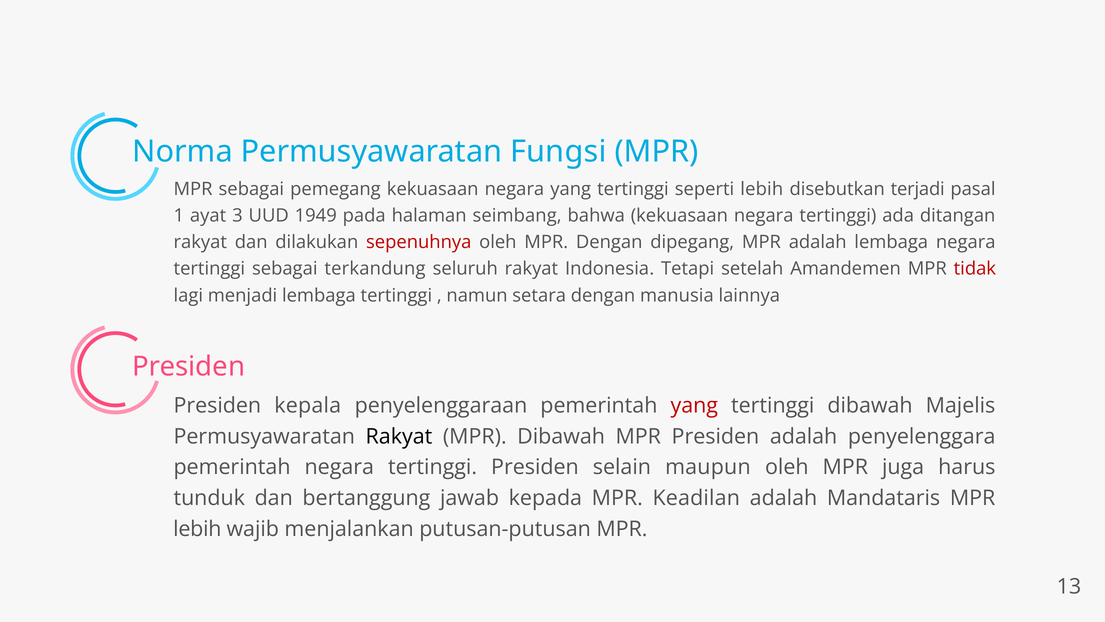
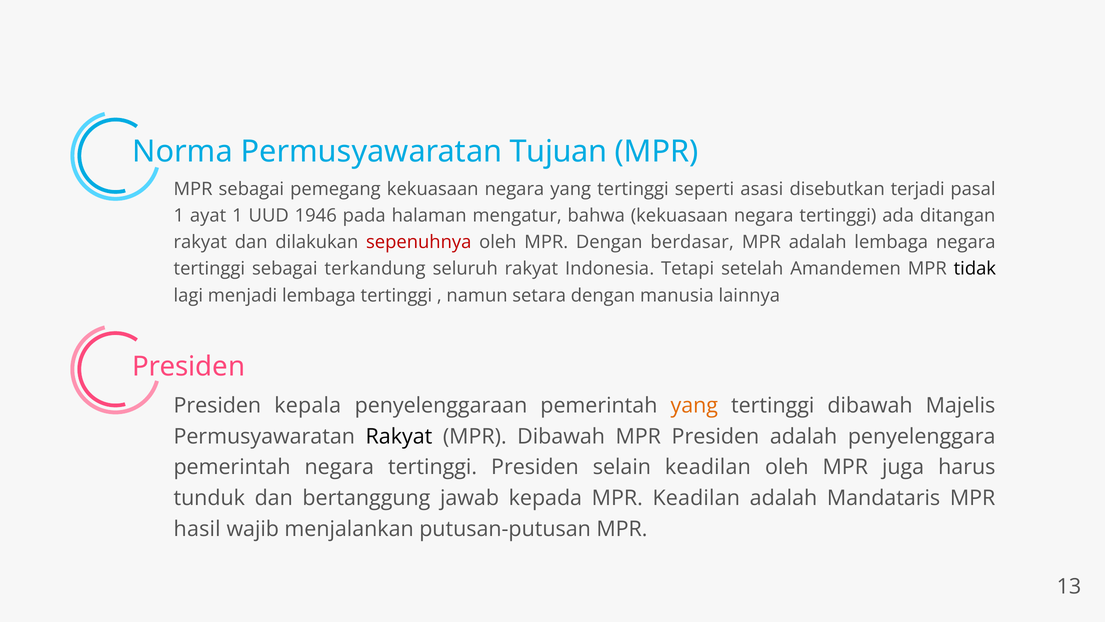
Fungsi: Fungsi -> Tujuan
seperti lebih: lebih -> asasi
ayat 3: 3 -> 1
1949: 1949 -> 1946
seimbang: seimbang -> mengatur
dipegang: dipegang -> berdasar
tidak colour: red -> black
yang at (694, 405) colour: red -> orange
selain maupun: maupun -> keadilan
lebih at (197, 529): lebih -> hasil
